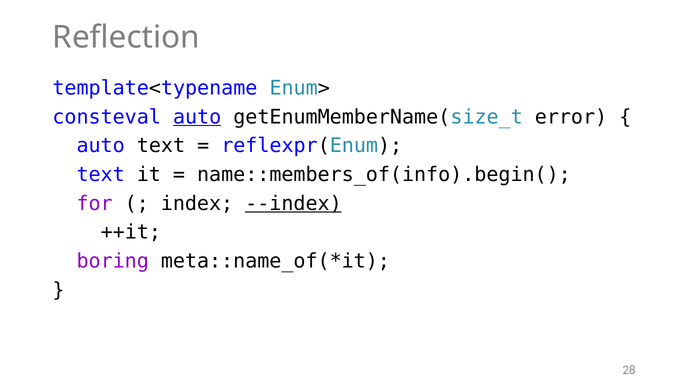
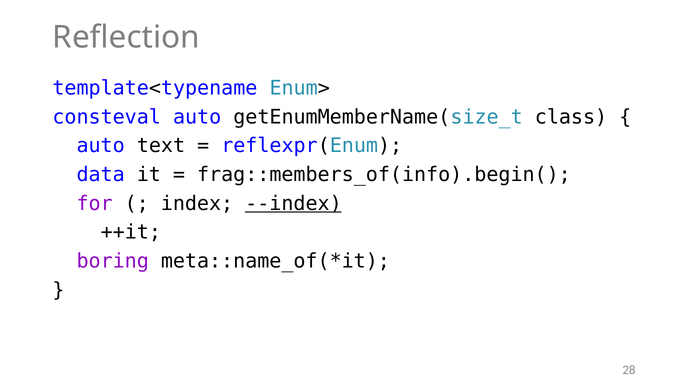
auto at (197, 117) underline: present -> none
error: error -> class
text at (101, 175): text -> data
name::members_of(info).begin(: name::members_of(info).begin( -> frag::members_of(info).begin(
